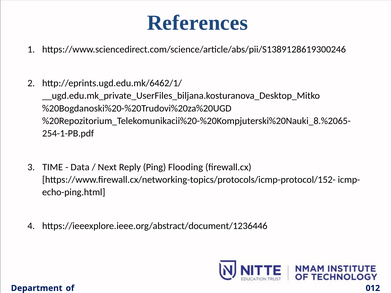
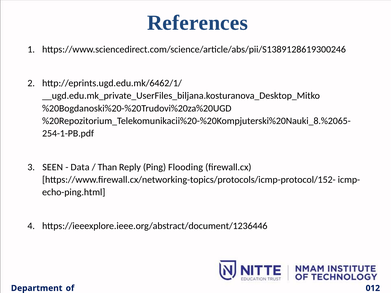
TIME: TIME -> SEEN
Next: Next -> Than
